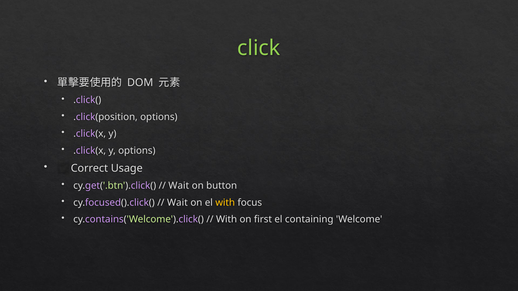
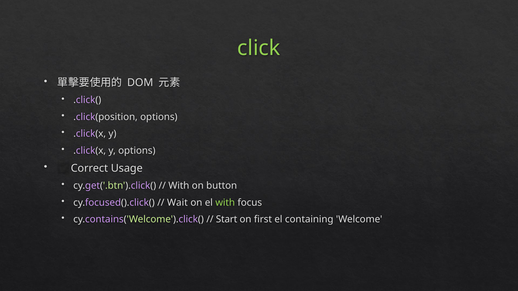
Wait at (179, 186): Wait -> With
with at (225, 203) colour: yellow -> light green
With at (227, 220): With -> Start
